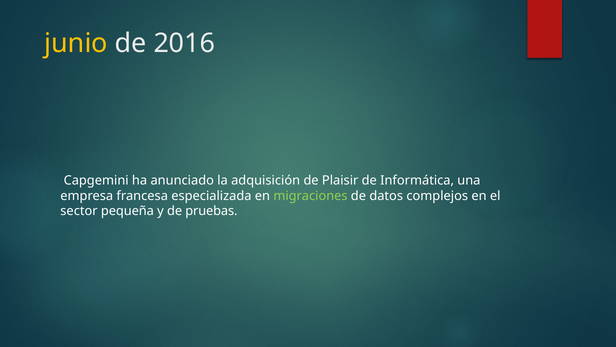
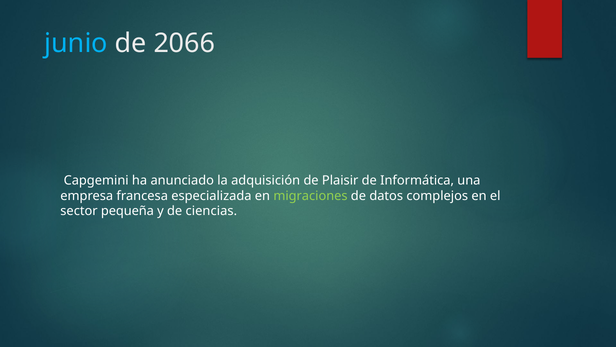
junio colour: yellow -> light blue
2016: 2016 -> 2066
pruebas: pruebas -> ciencias
